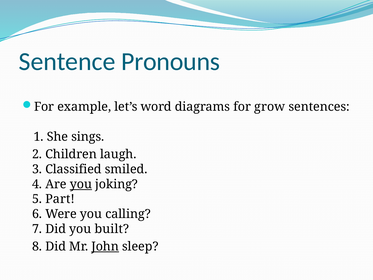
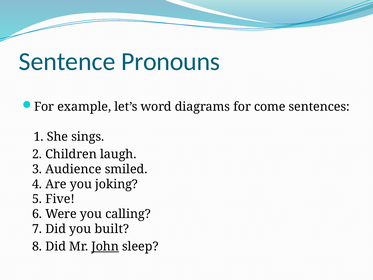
grow: grow -> come
Classified: Classified -> Audience
you at (81, 184) underline: present -> none
Part: Part -> Five
